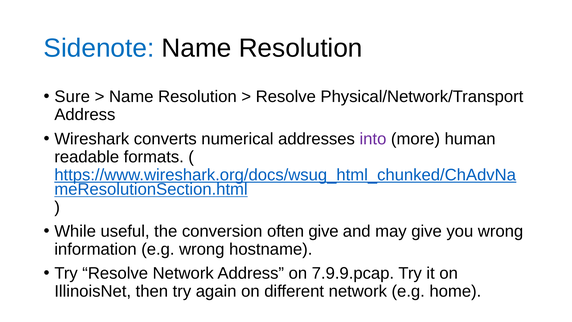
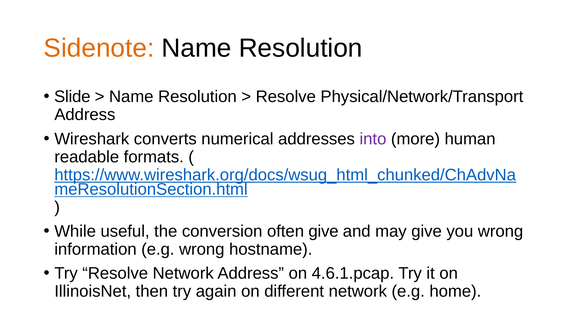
Sidenote colour: blue -> orange
Sure: Sure -> Slide
7.9.9.pcap: 7.9.9.pcap -> 4.6.1.pcap
